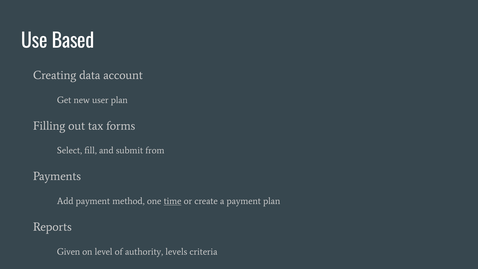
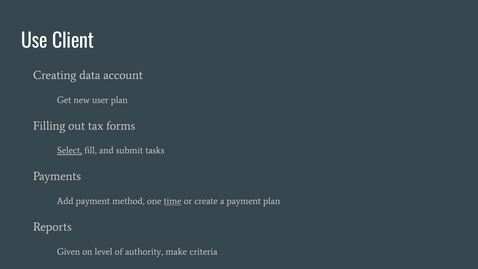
Based: Based -> Client
Select underline: none -> present
from: from -> tasks
levels: levels -> make
